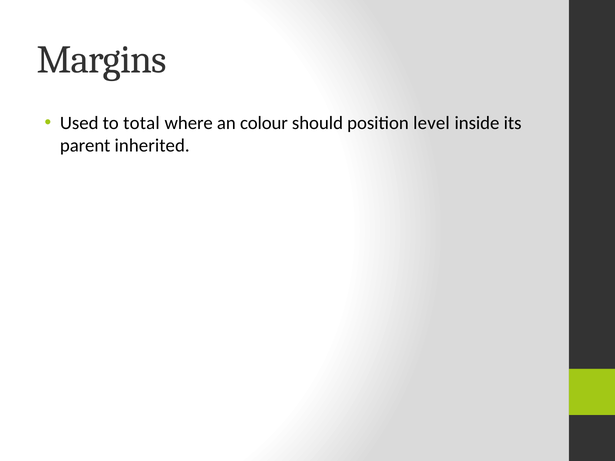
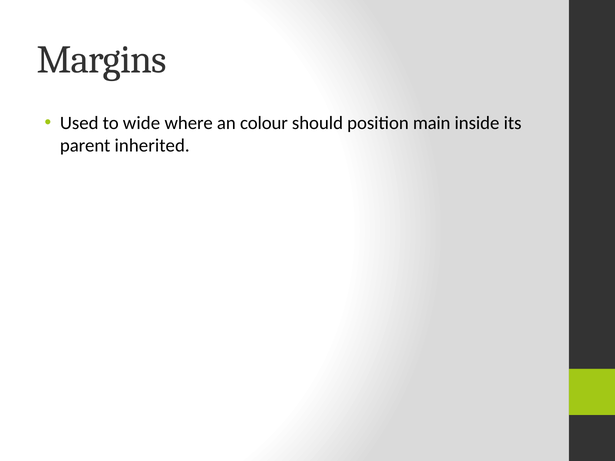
total: total -> wide
level: level -> main
